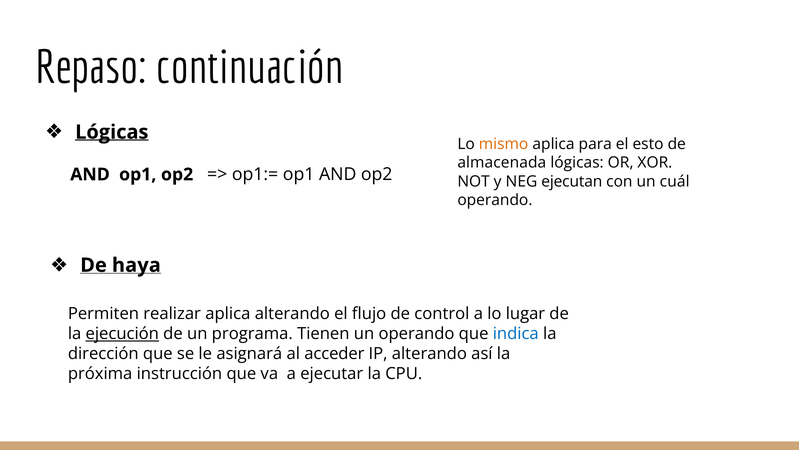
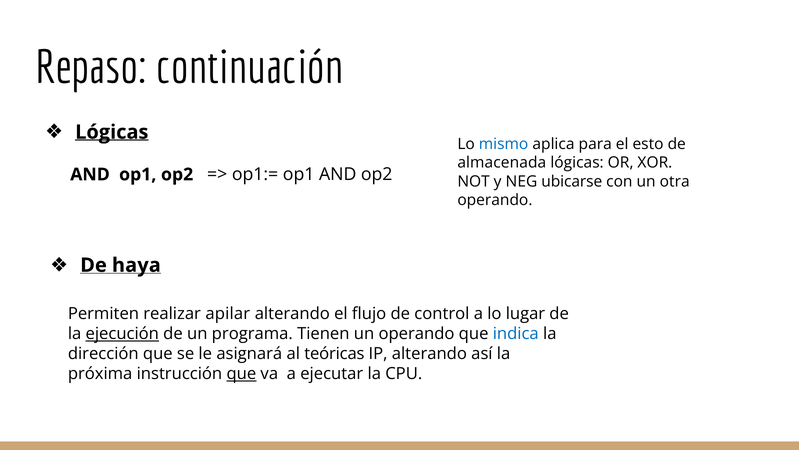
mismo colour: orange -> blue
ejecutan: ejecutan -> ubicarse
cuál: cuál -> otra
realizar aplica: aplica -> apilar
acceder: acceder -> teóricas
que at (241, 373) underline: none -> present
